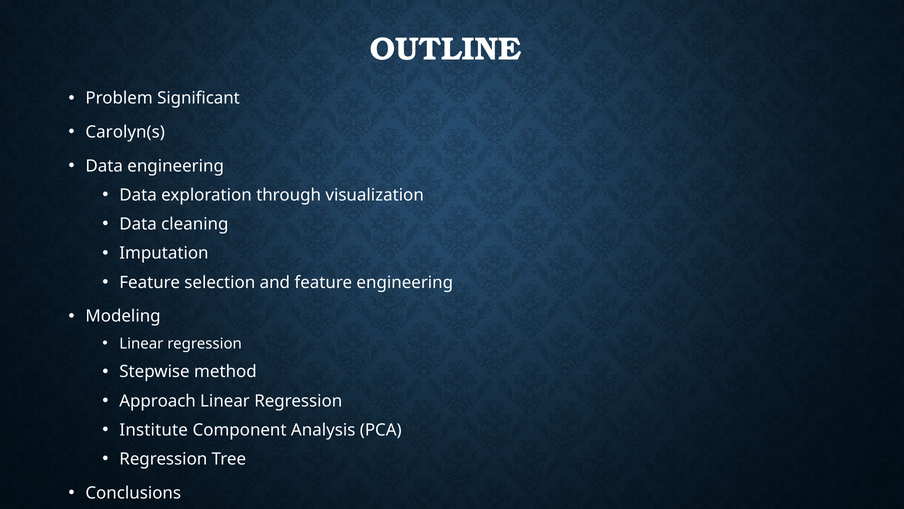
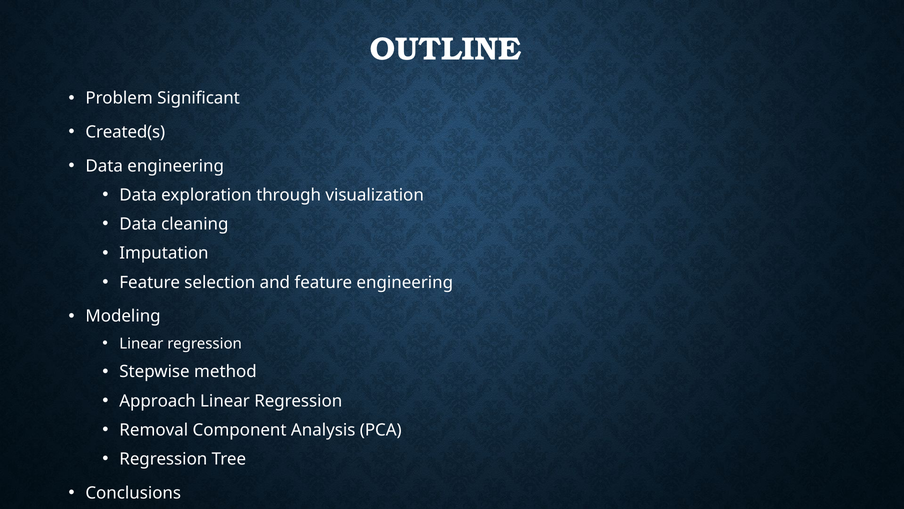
Carolyn(s: Carolyn(s -> Created(s
Institute: Institute -> Removal
